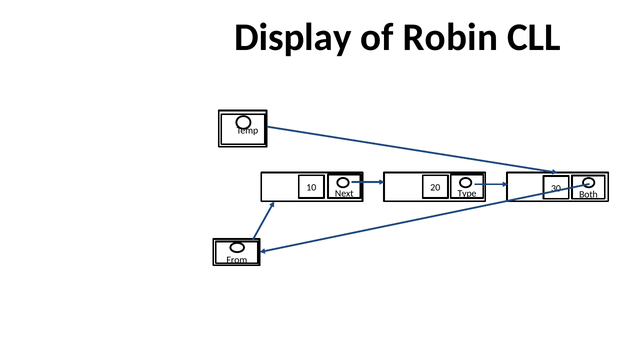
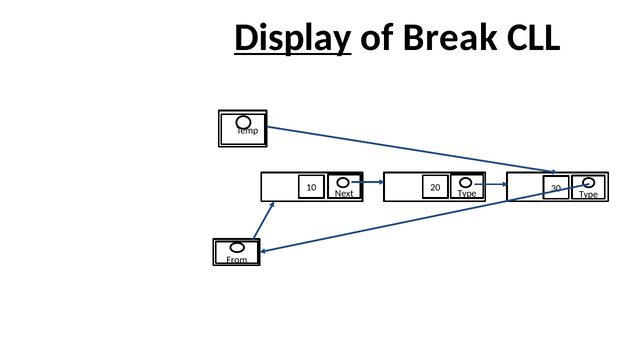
Display underline: none -> present
Robin: Robin -> Break
Both at (588, 194): Both -> Type
